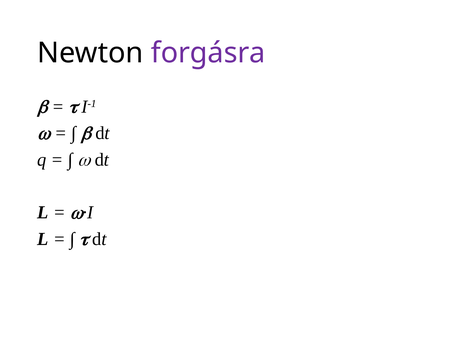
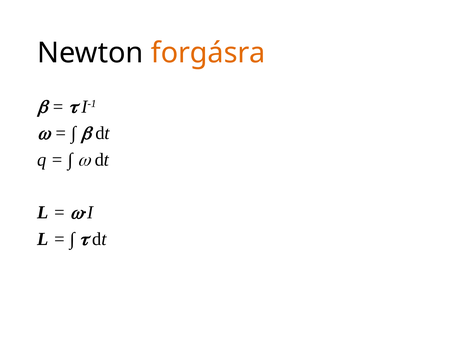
forgásra colour: purple -> orange
